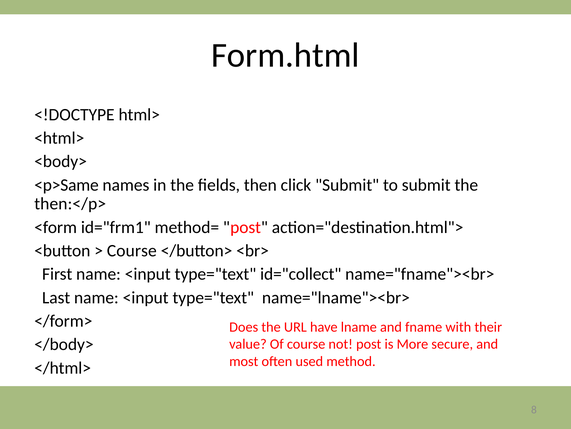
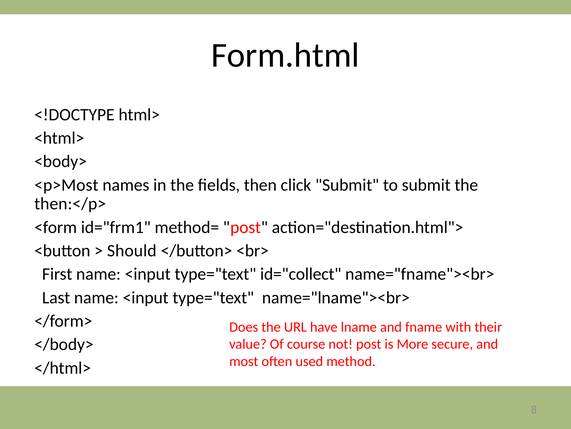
<p>Same: <p>Same -> <p>Most
Course at (132, 250): Course -> Should
